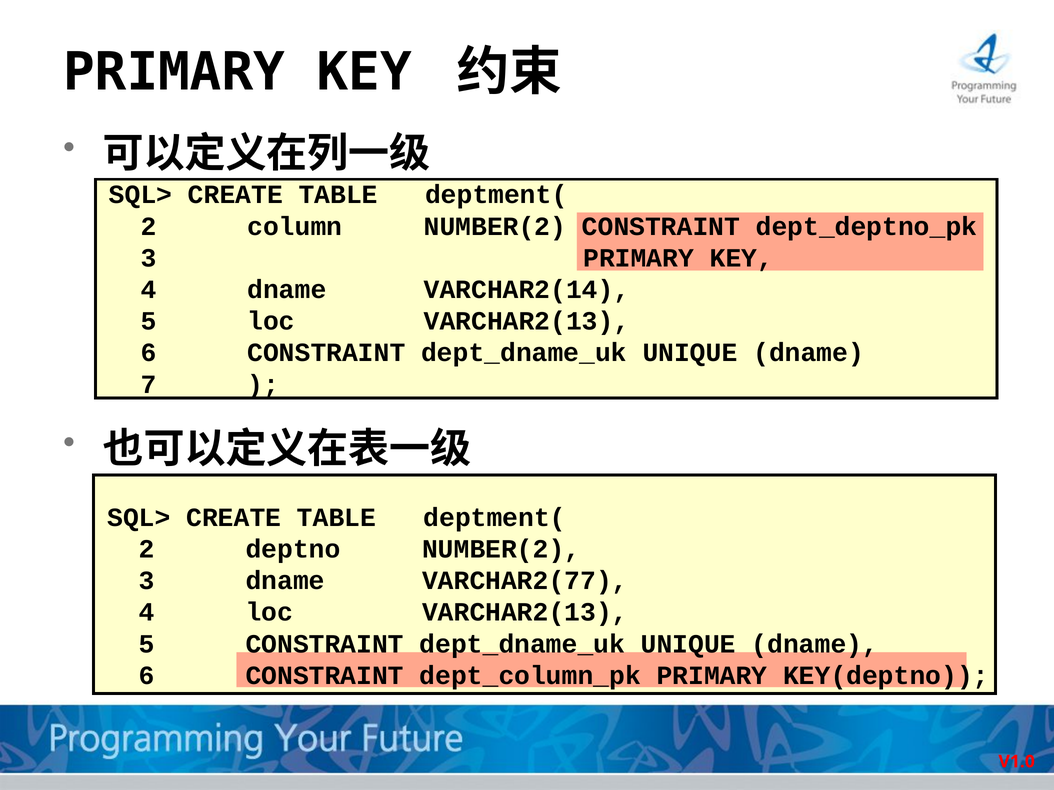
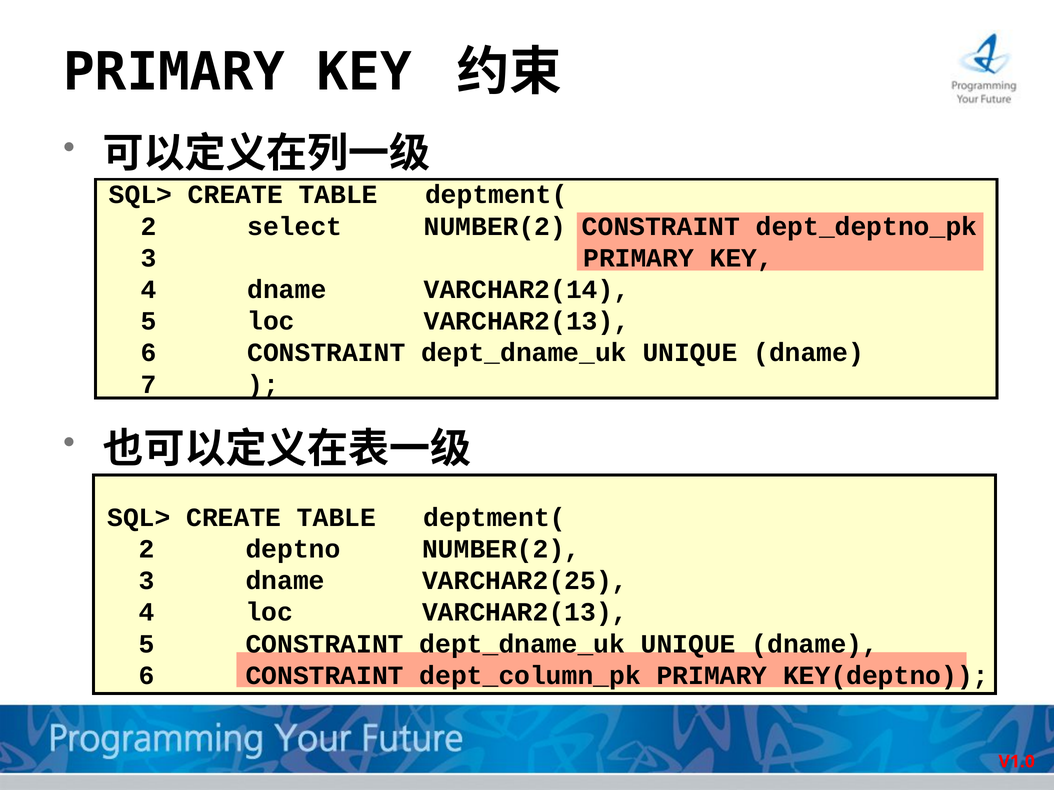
column: column -> select
VARCHAR2(77: VARCHAR2(77 -> VARCHAR2(25
